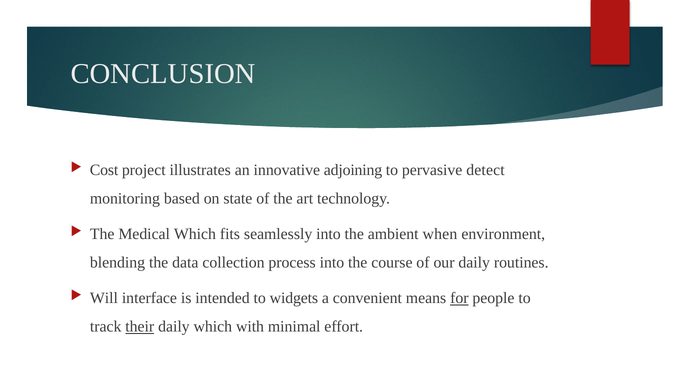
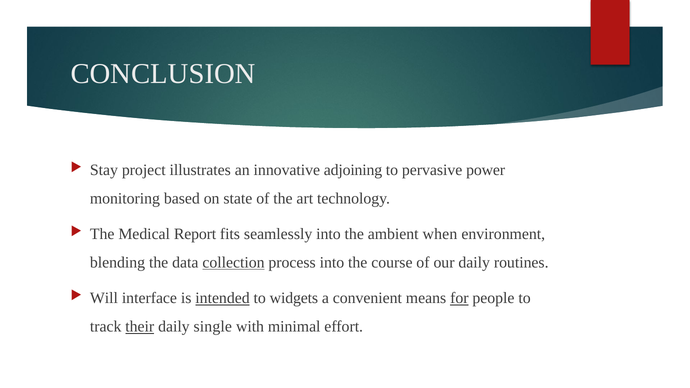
Cost: Cost -> Stay
detect: detect -> power
Medical Which: Which -> Report
collection underline: none -> present
intended underline: none -> present
daily which: which -> single
